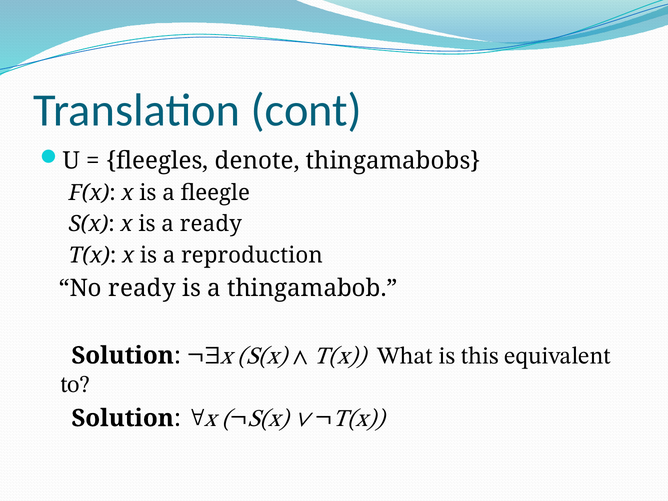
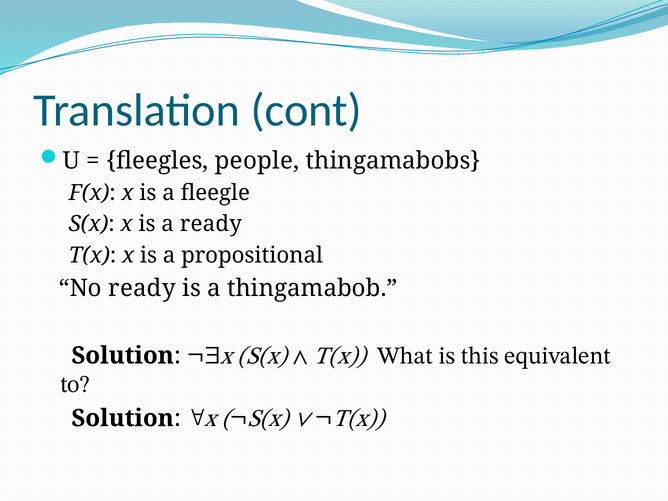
denote: denote -> people
reproduction: reproduction -> propositional
